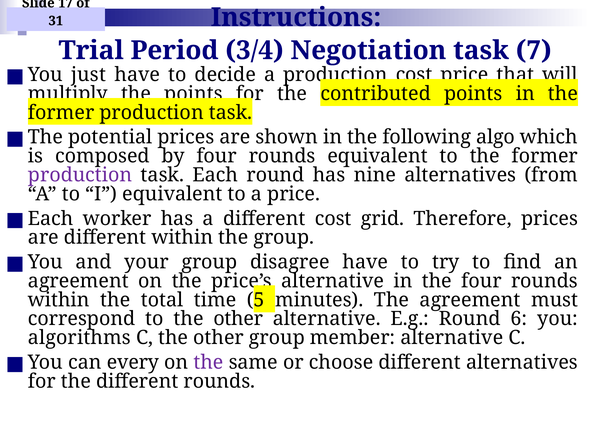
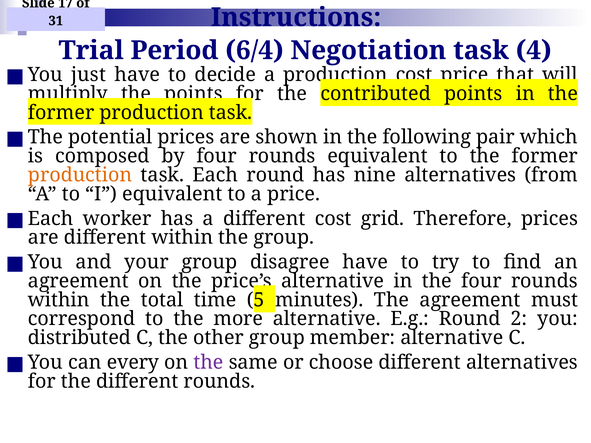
3/4: 3/4 -> 6/4
7: 7 -> 4
algo: algo -> pair
production at (80, 175) colour: purple -> orange
to the other: other -> more
6: 6 -> 2
algorithms: algorithms -> distributed
